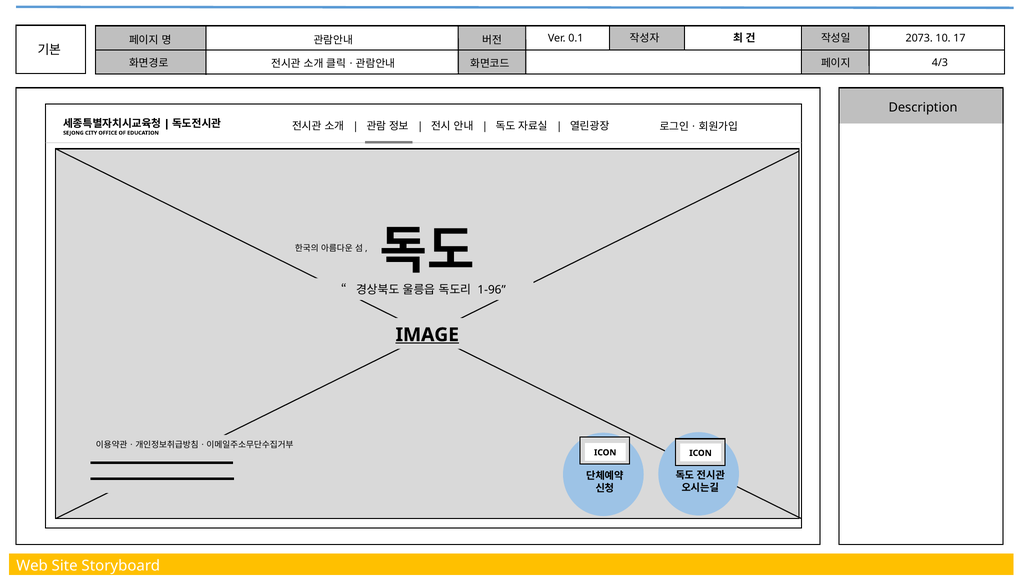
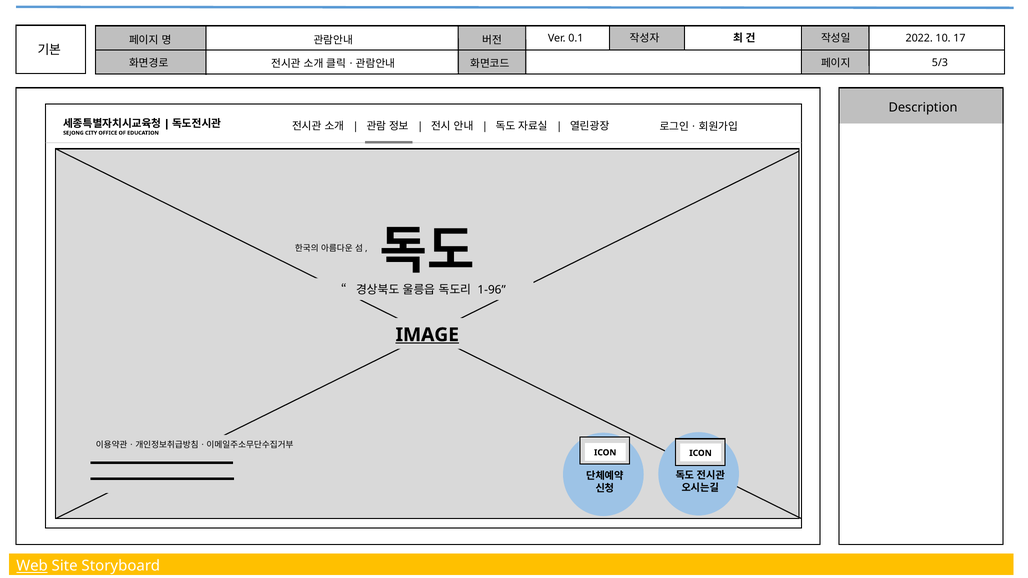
2073: 2073 -> 2022
4/3: 4/3 -> 5/3
Web underline: none -> present
